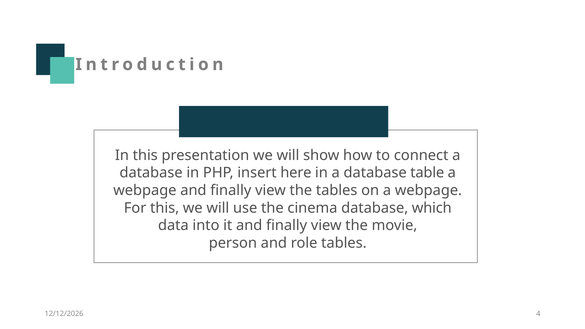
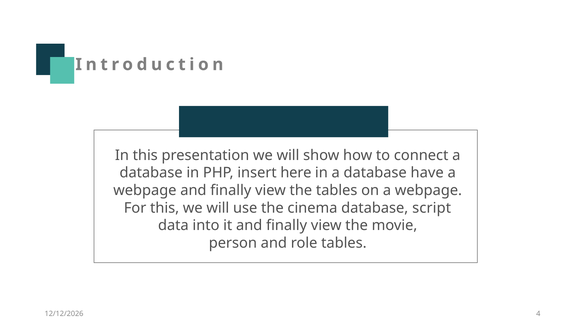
table: table -> have
which: which -> script
